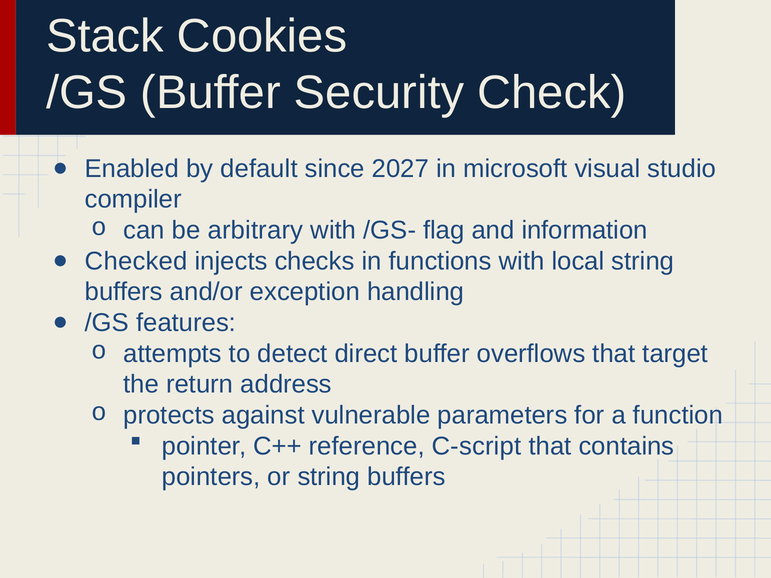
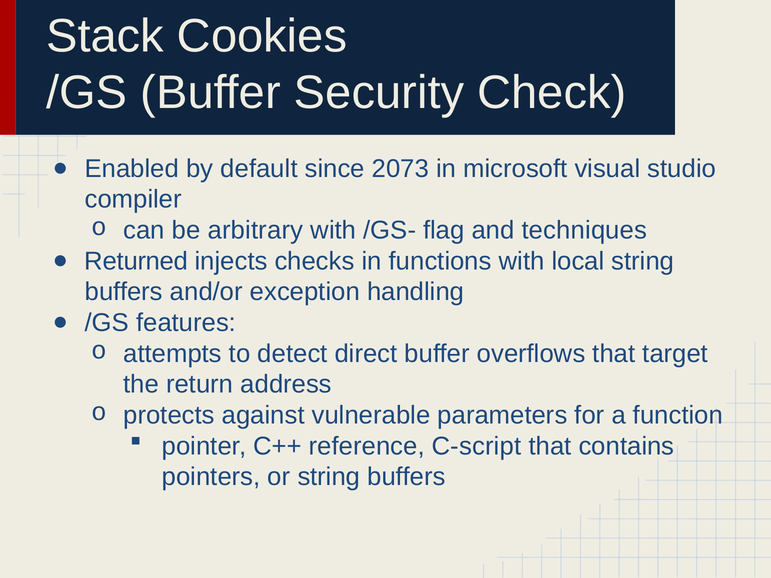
2027: 2027 -> 2073
information: information -> techniques
Checked: Checked -> Returned
